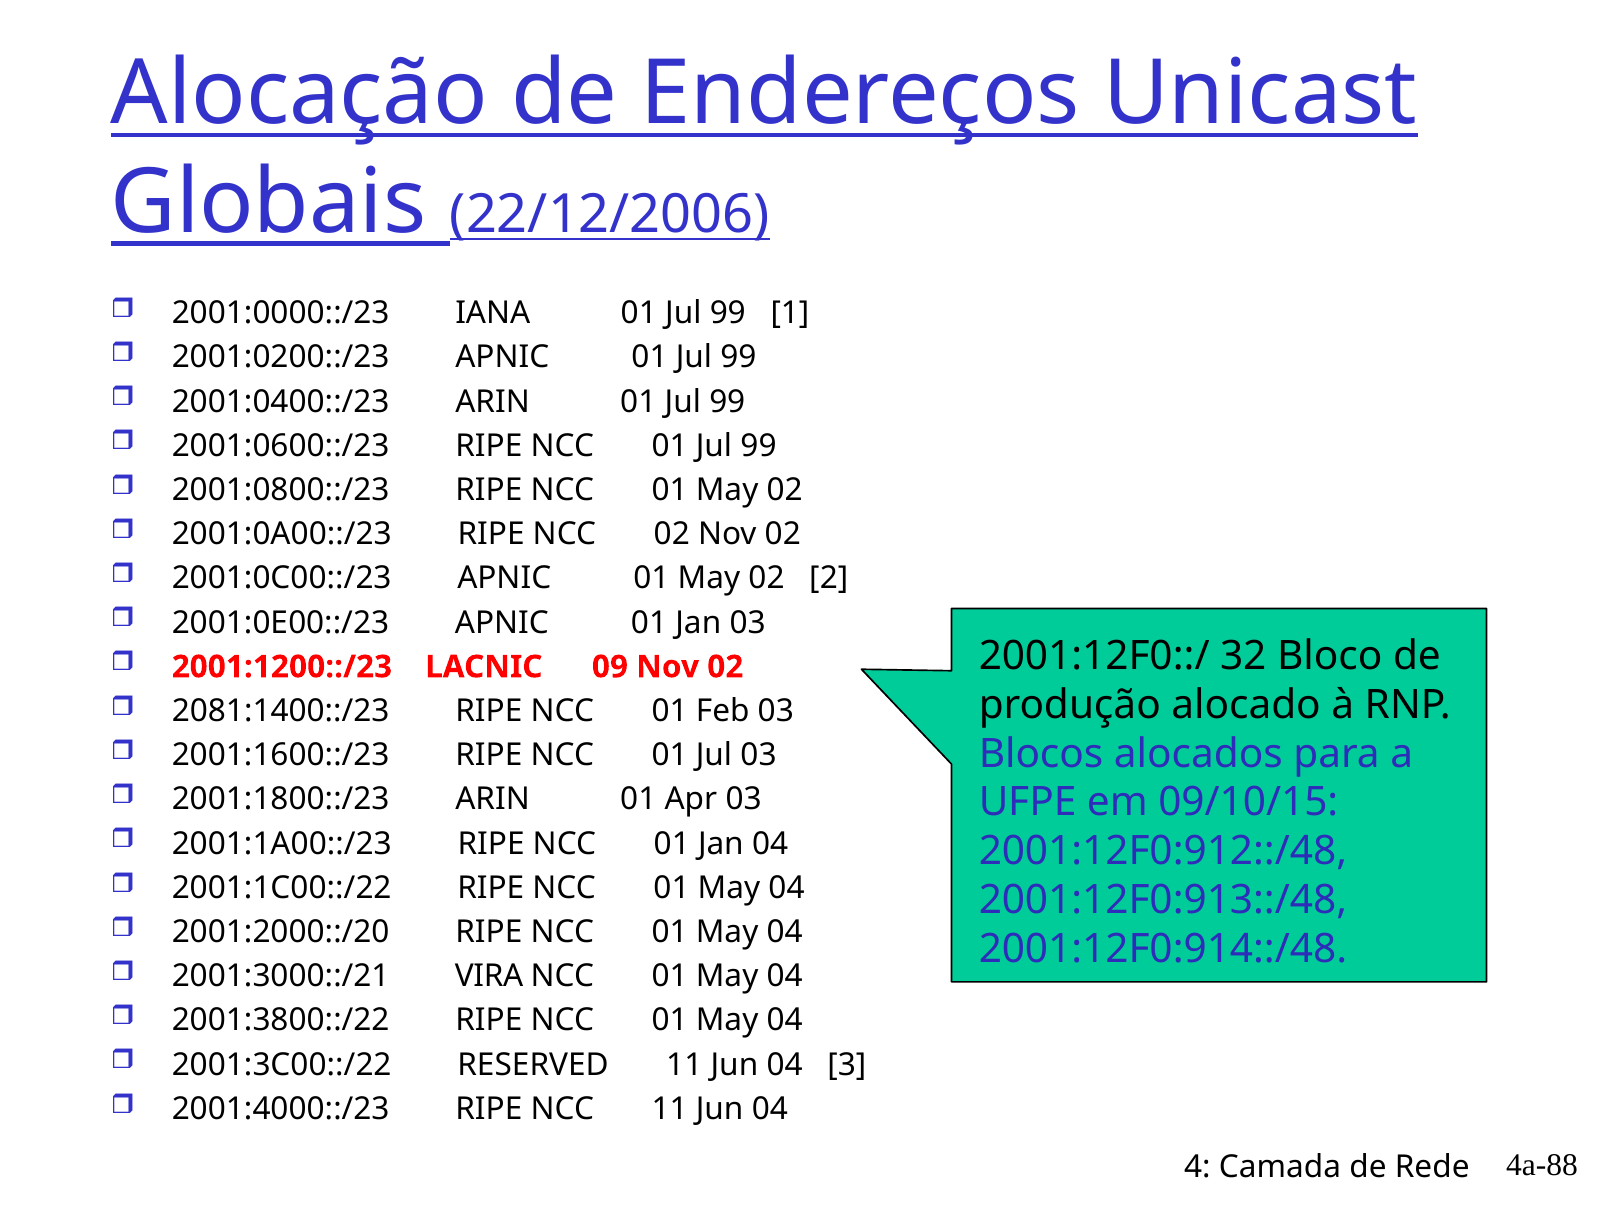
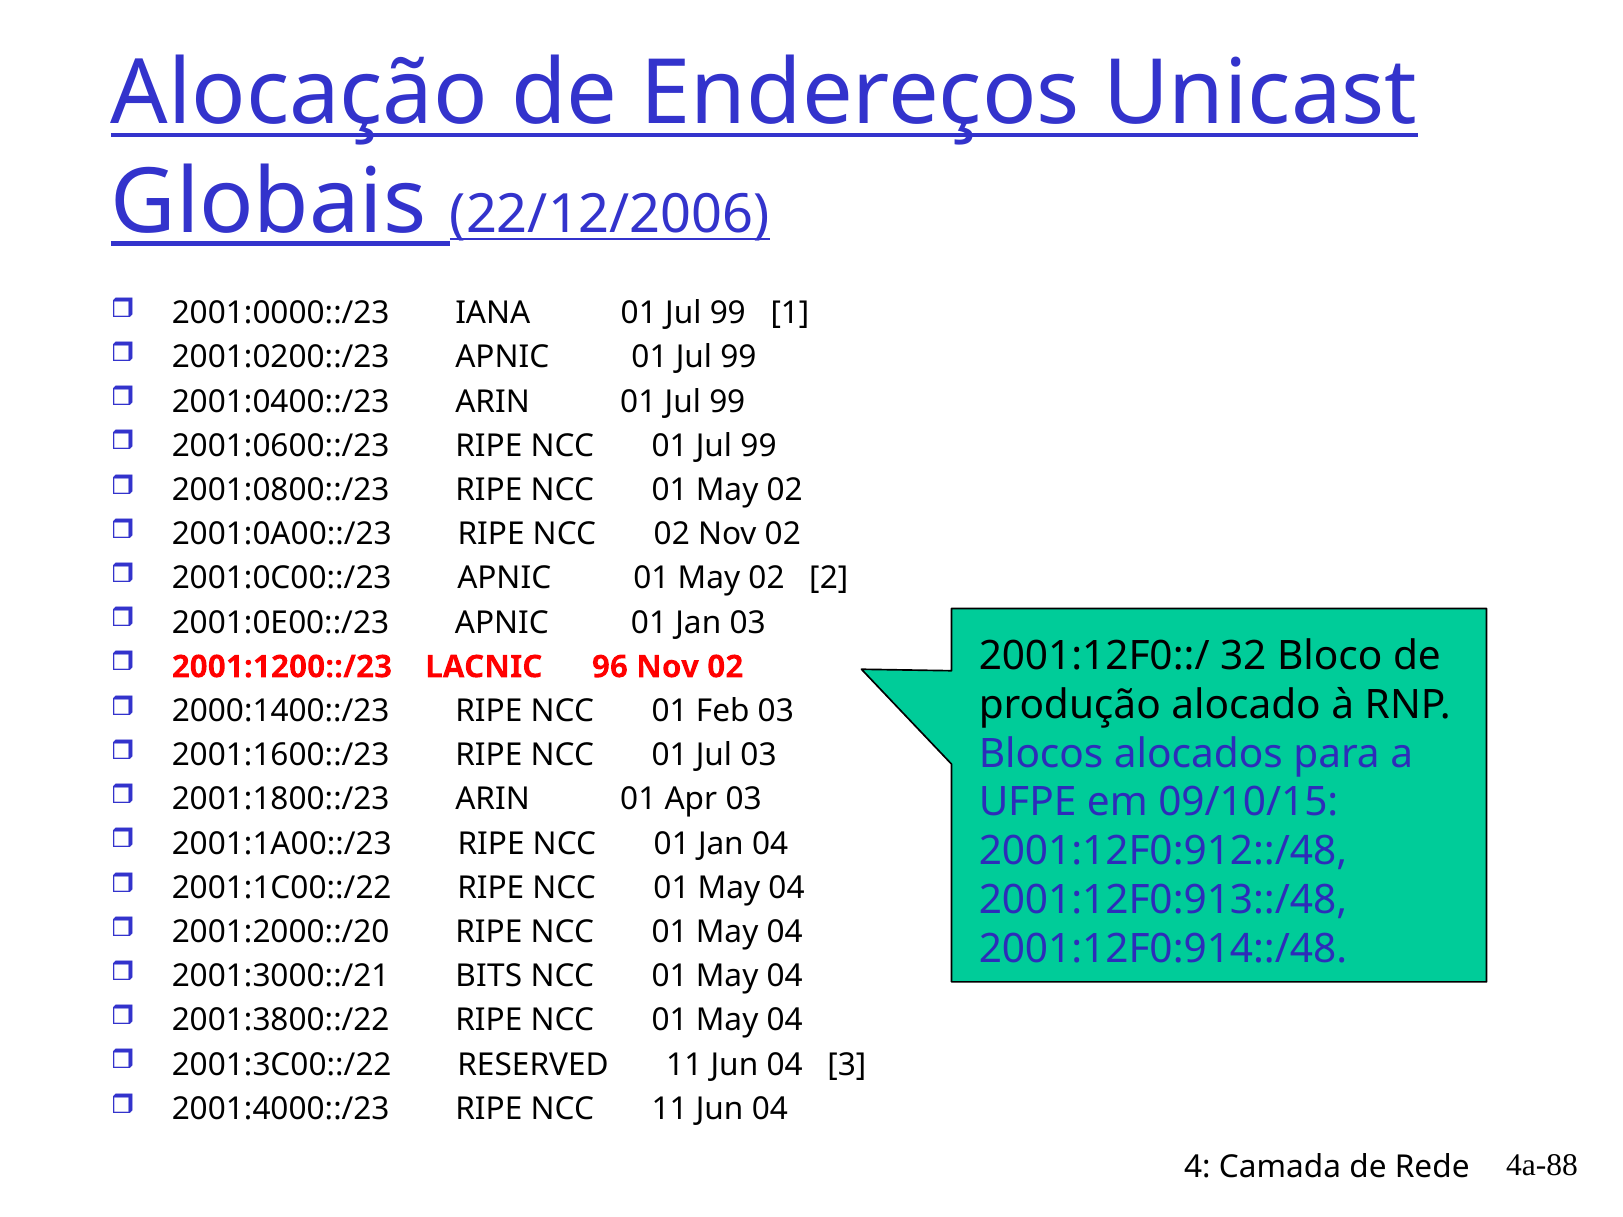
09: 09 -> 96
2081:1400::/23: 2081:1400::/23 -> 2000:1400::/23
VIRA: VIRA -> BITS
